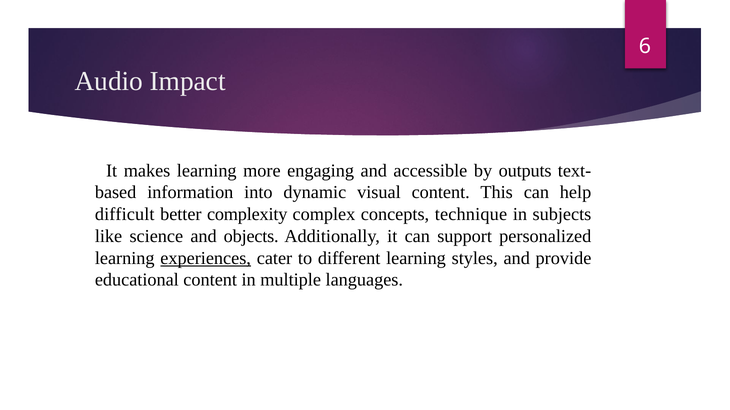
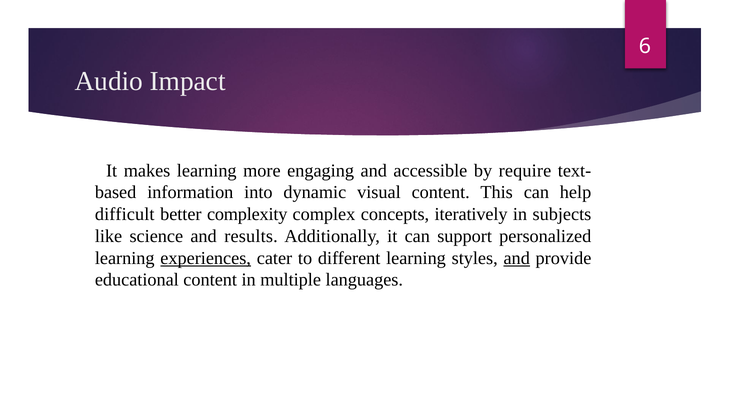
outputs: outputs -> require
technique: technique -> iteratively
objects: objects -> results
and at (517, 258) underline: none -> present
